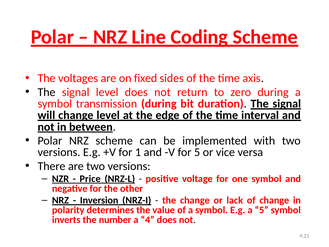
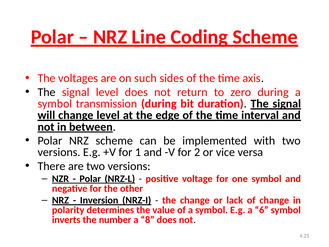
fixed: fixed -> such
for 5: 5 -> 2
Price at (90, 179): Price -> Polar
a 5: 5 -> 6
4: 4 -> 8
